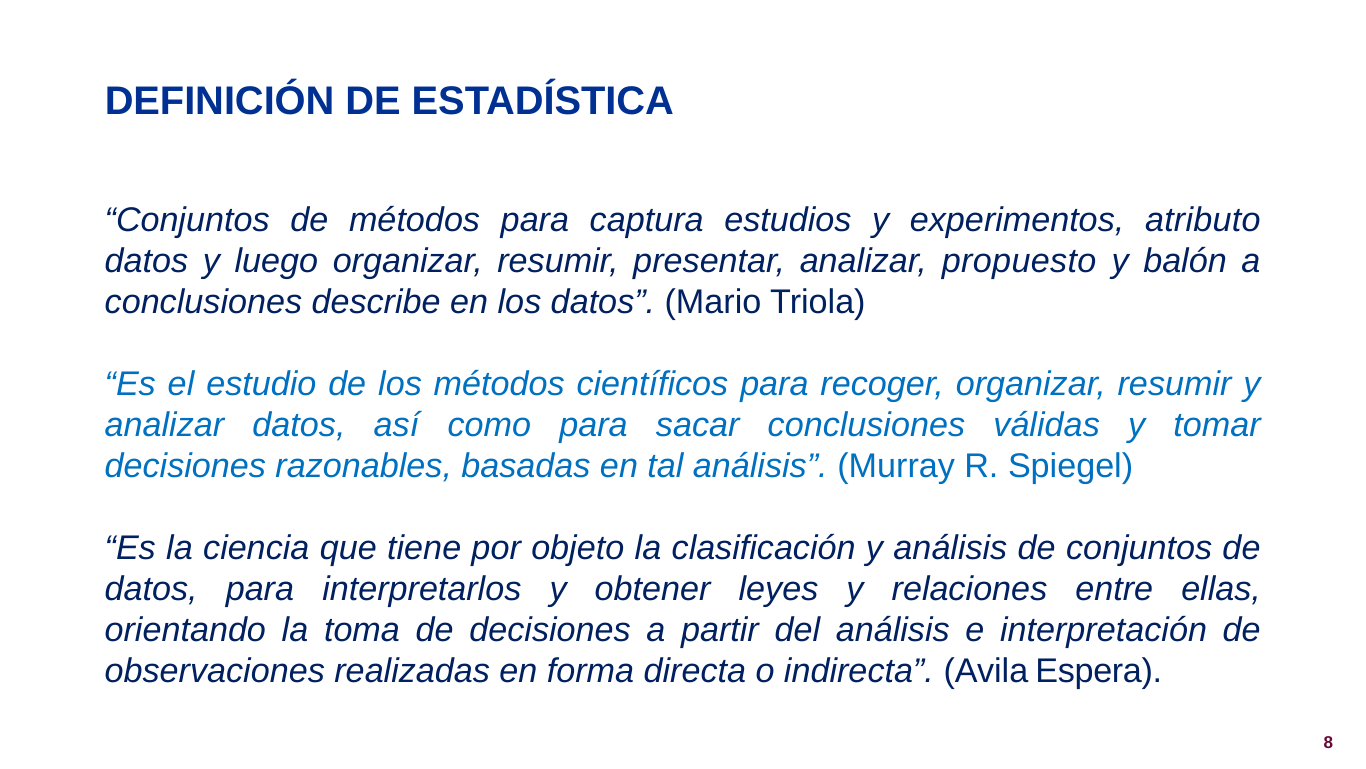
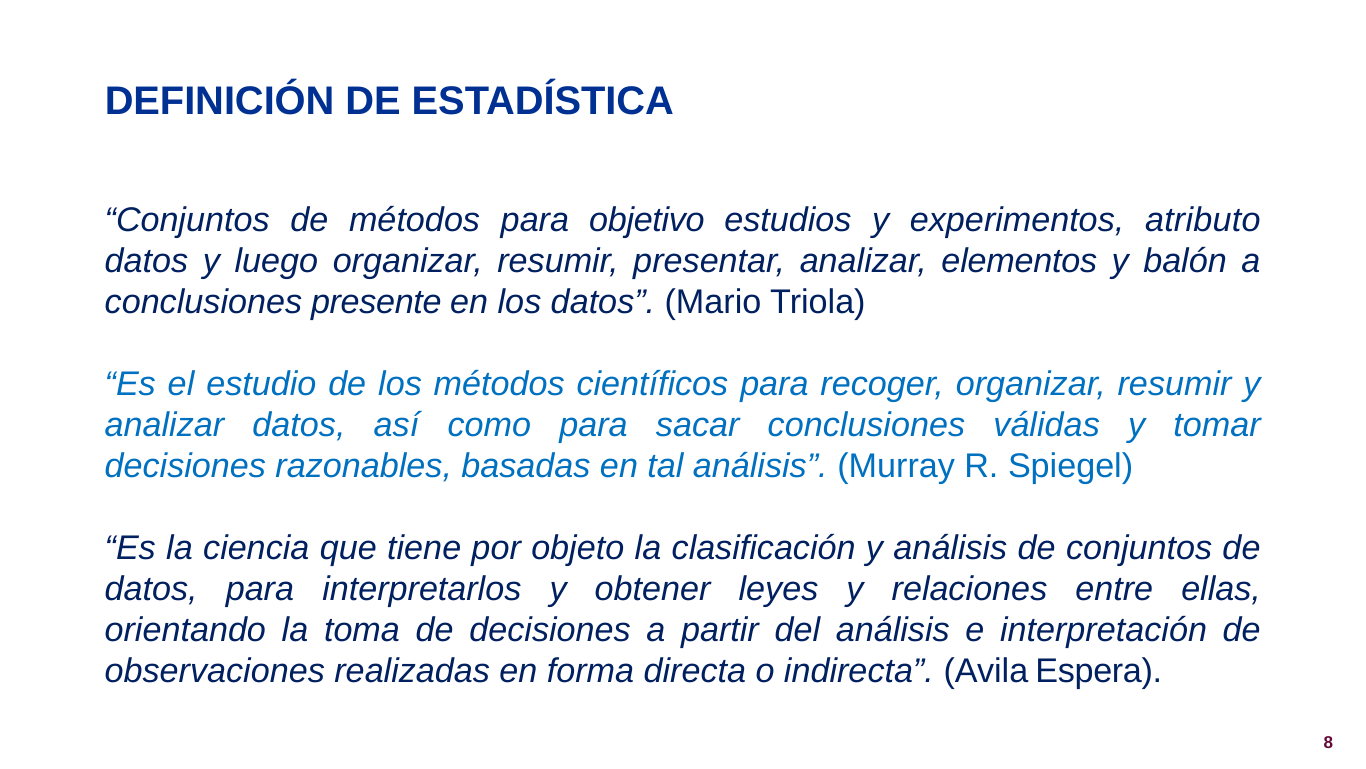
captura: captura -> objetivo
propuesto: propuesto -> elementos
describe: describe -> presente
